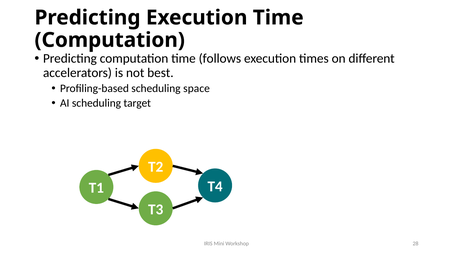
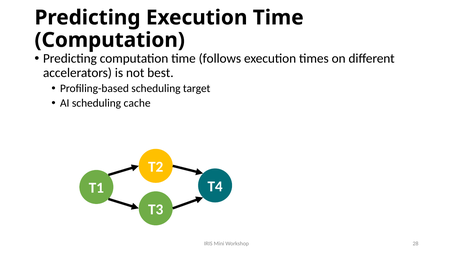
space: space -> target
target: target -> cache
